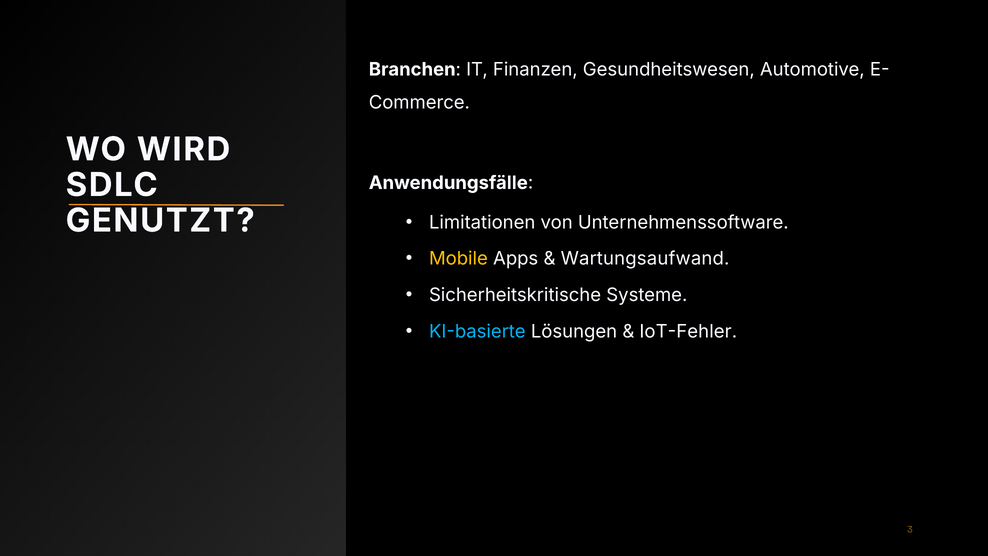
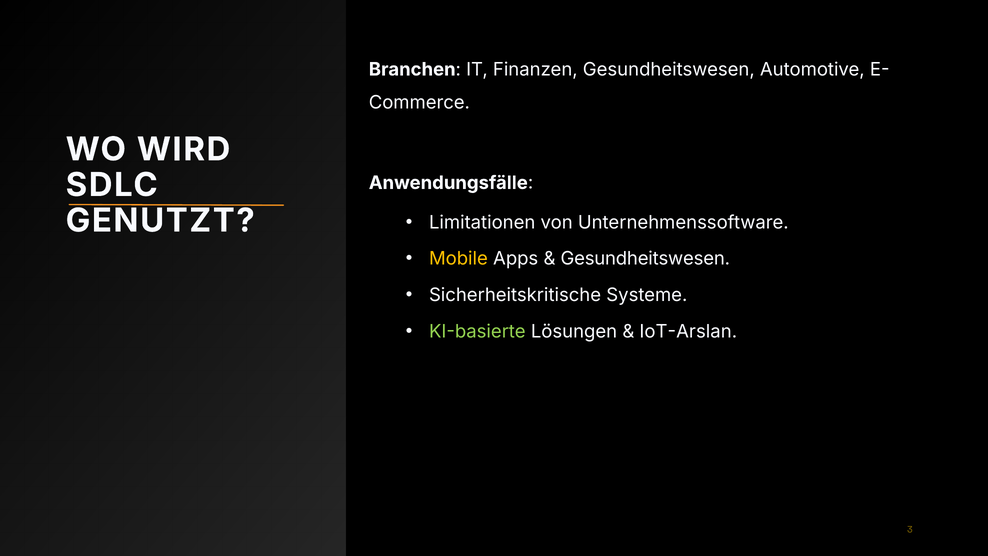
Wartungsaufwand at (645, 259): Wartungsaufwand -> Gesundheitswesen
KI-basierte colour: light blue -> light green
IoT-Fehler: IoT-Fehler -> IoT-Arslan
